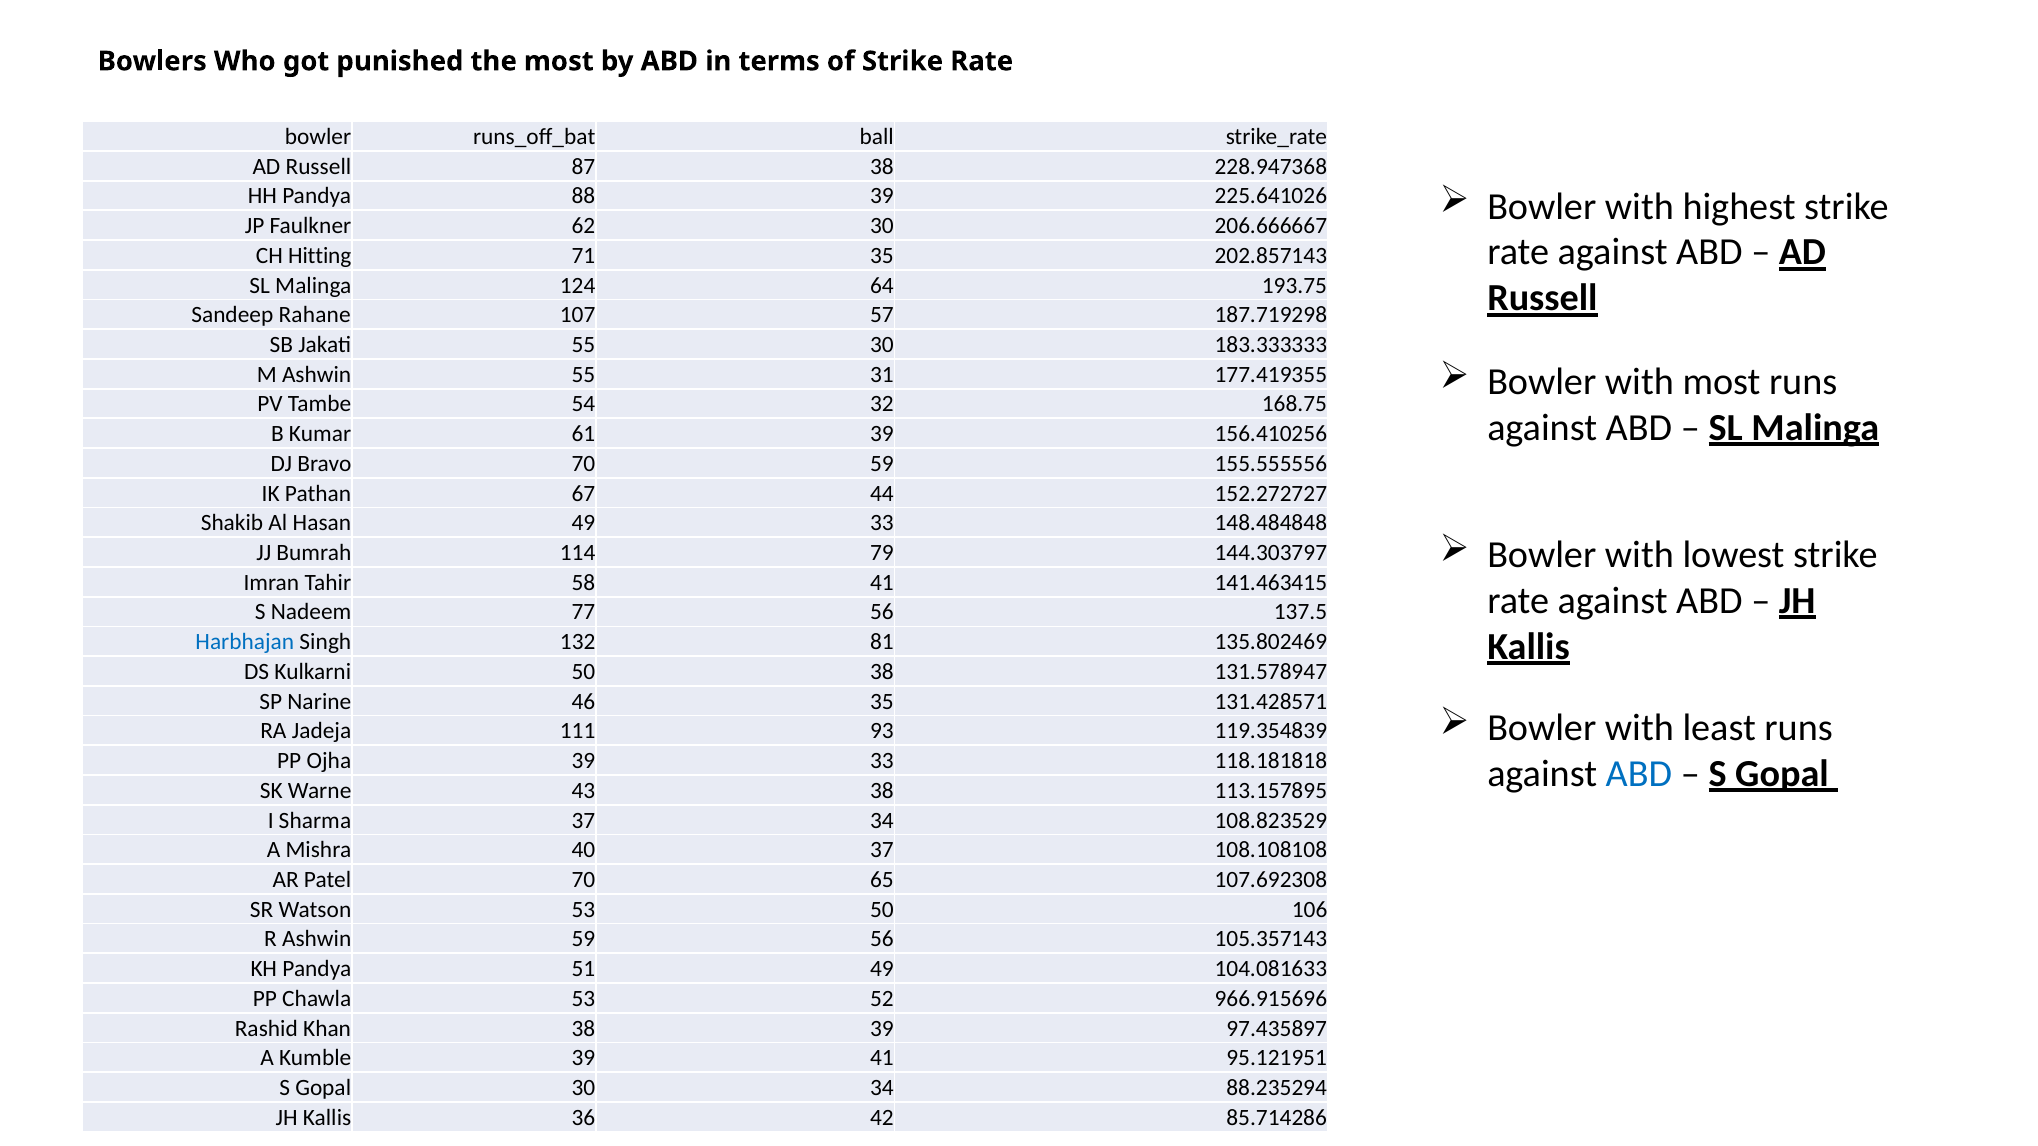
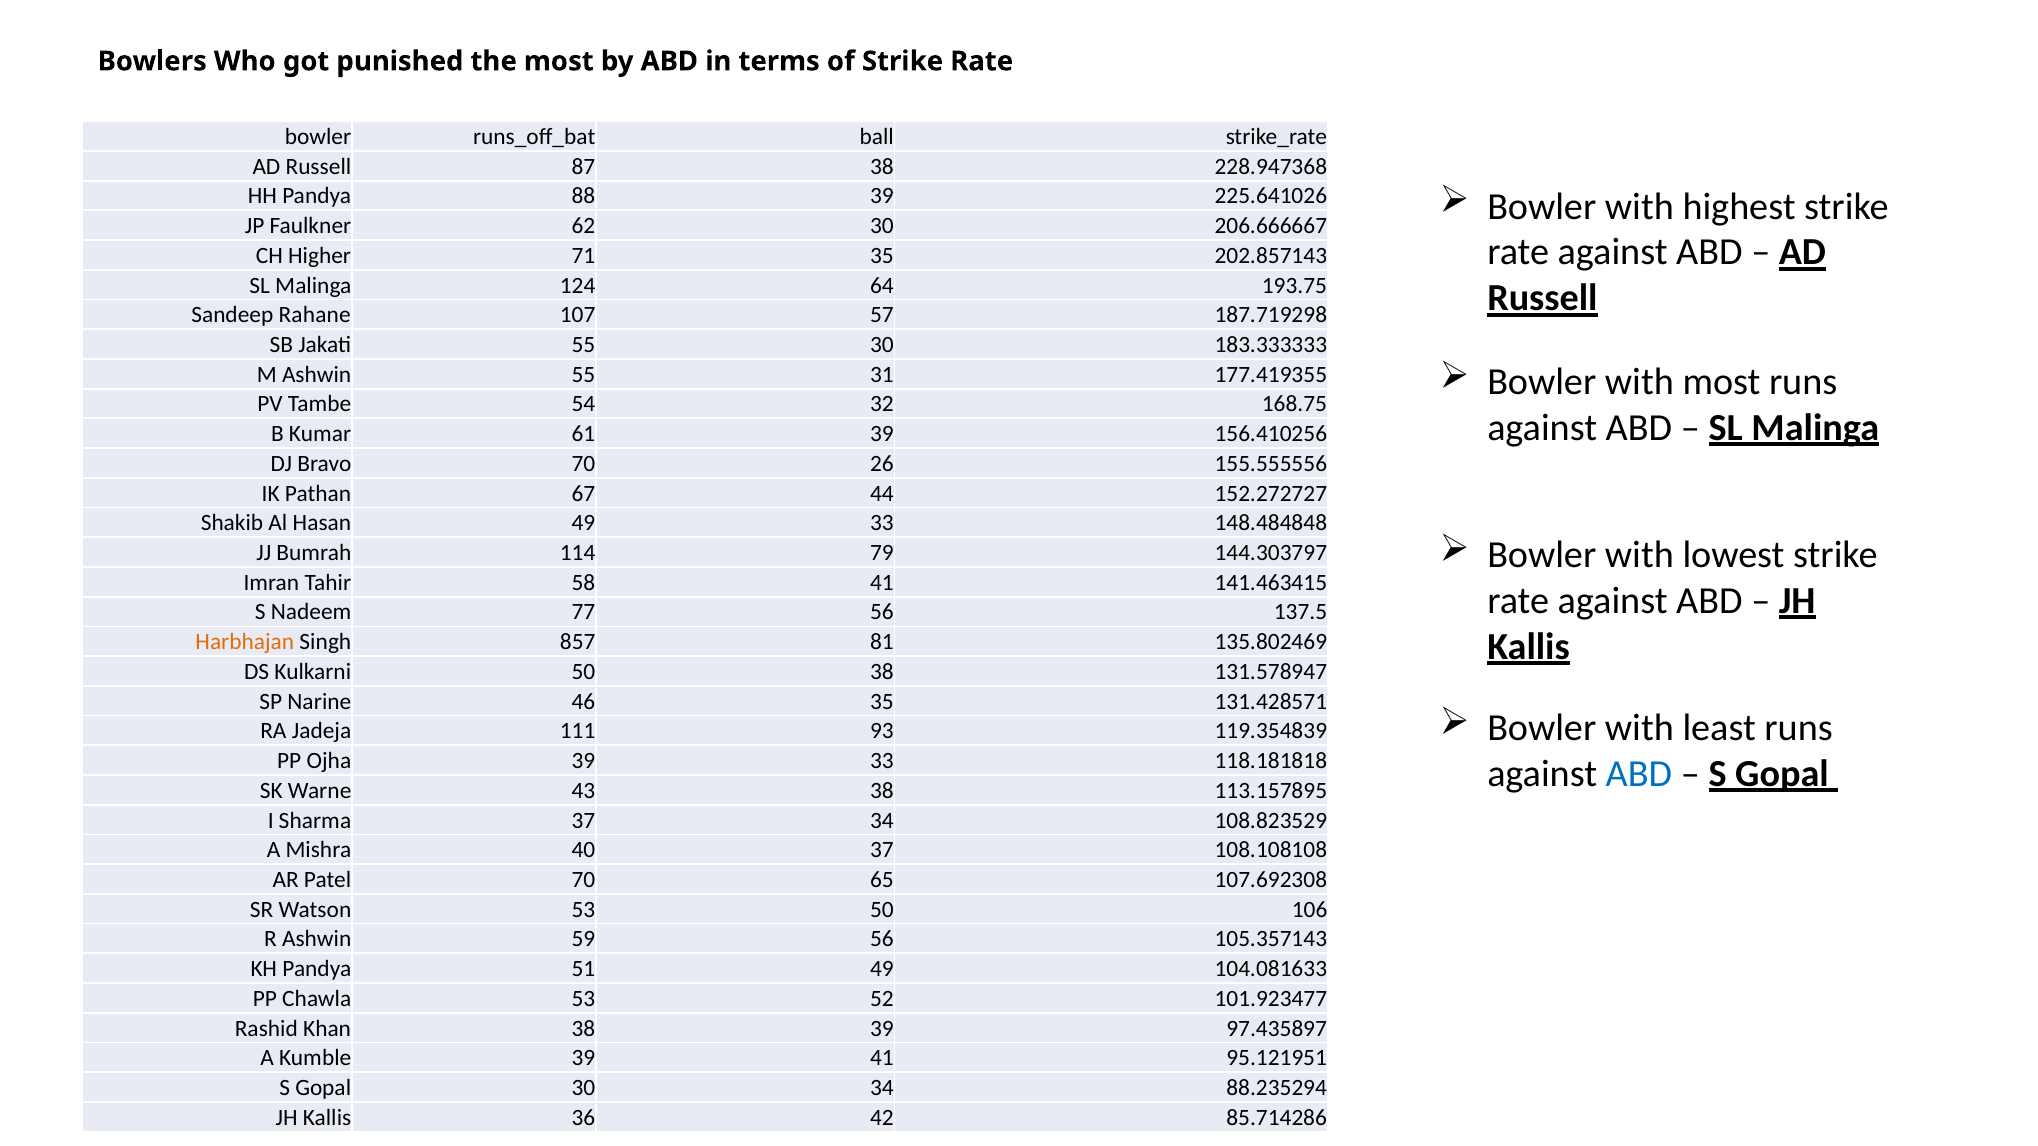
Hitting: Hitting -> Higher
70 59: 59 -> 26
Harbhajan colour: blue -> orange
132: 132 -> 857
966.915696: 966.915696 -> 101.923477
